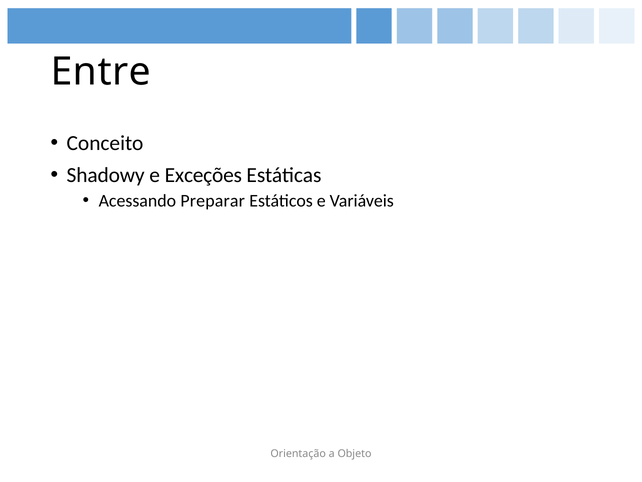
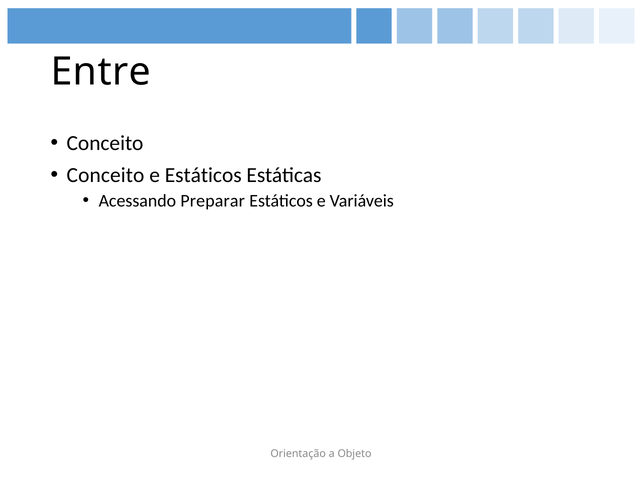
Shadowy at (106, 175): Shadowy -> Conceito
e Exceções: Exceções -> Estáticos
